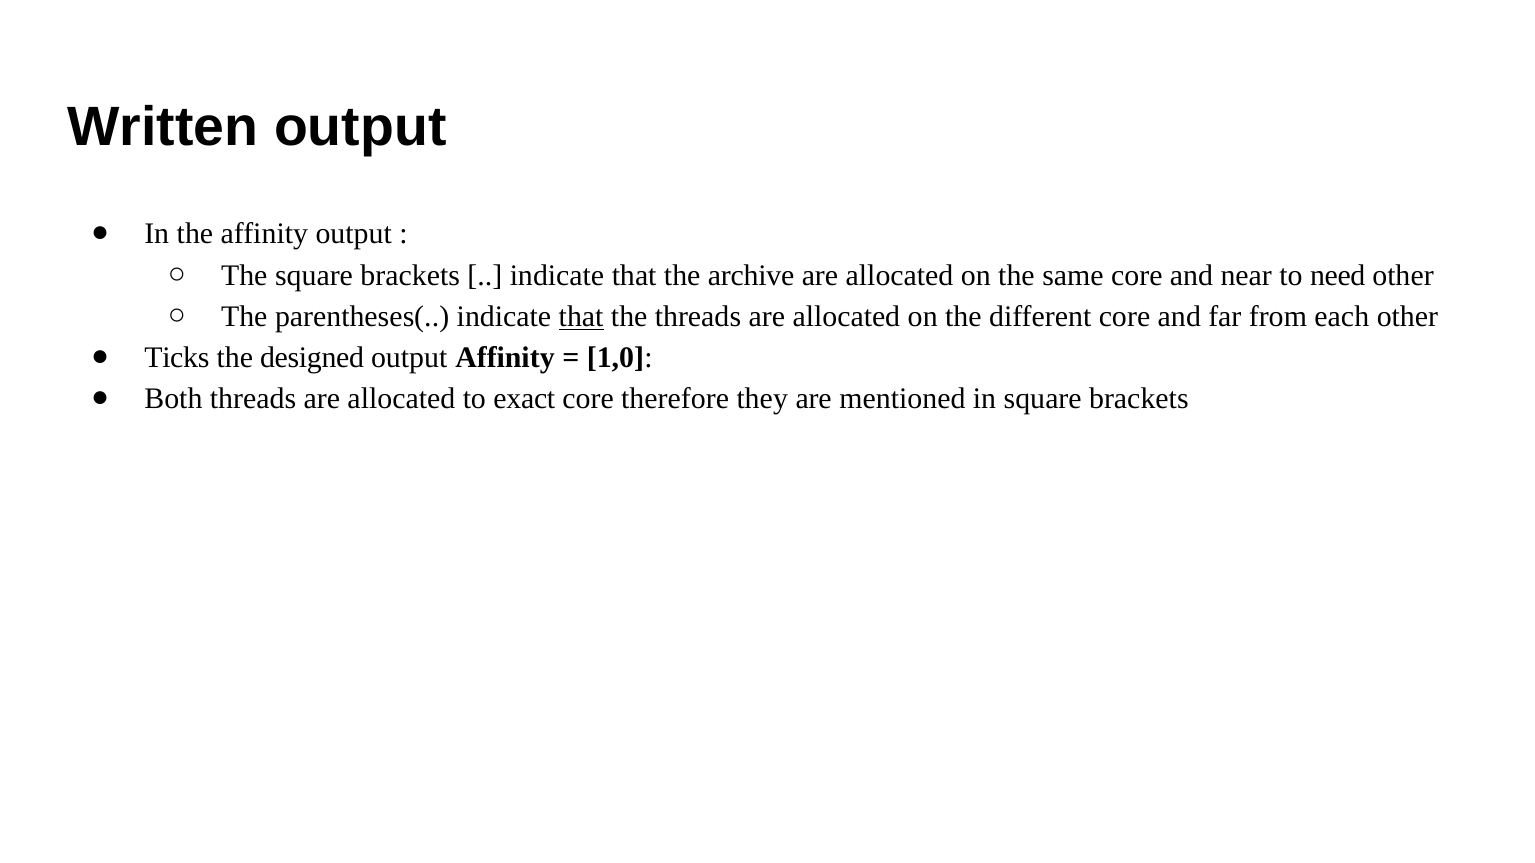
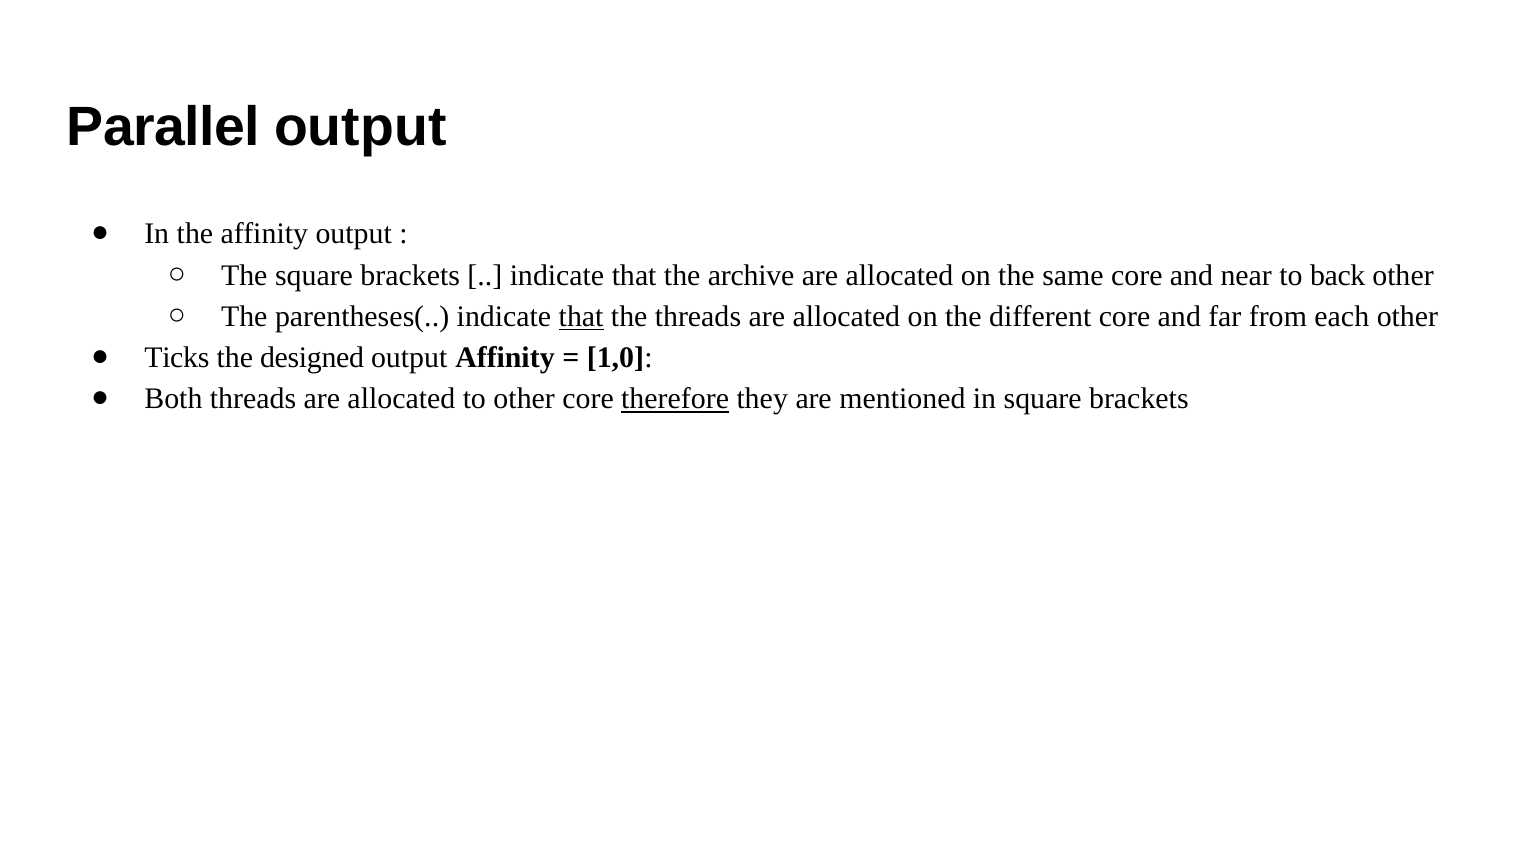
Written: Written -> Parallel
need: need -> back
to exact: exact -> other
therefore underline: none -> present
